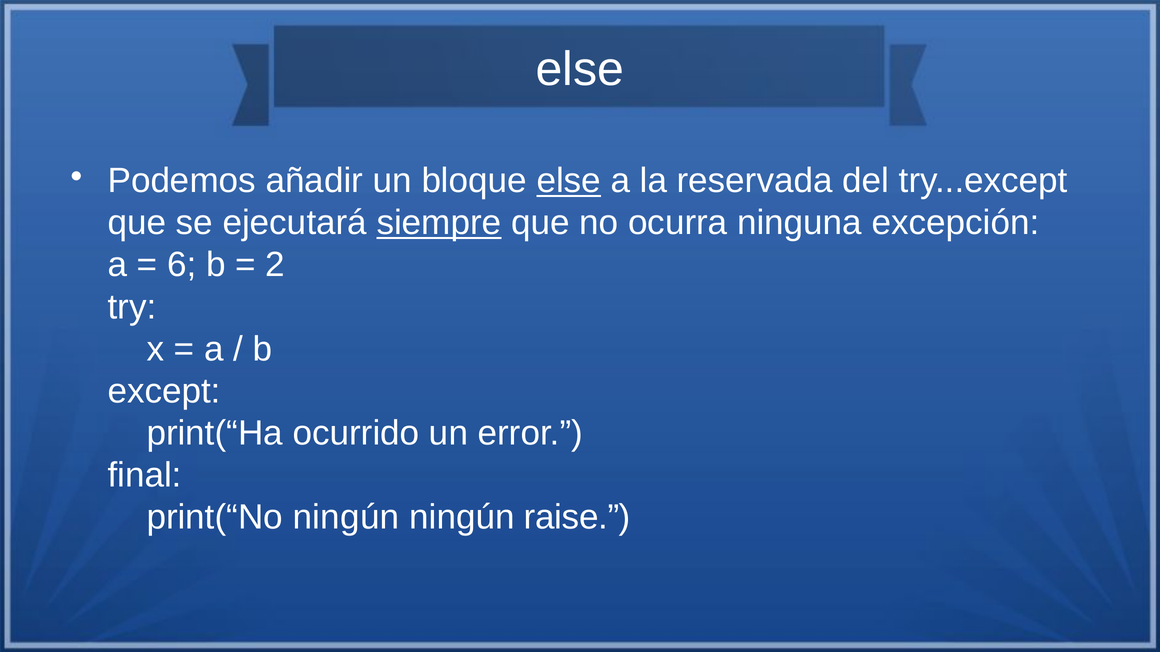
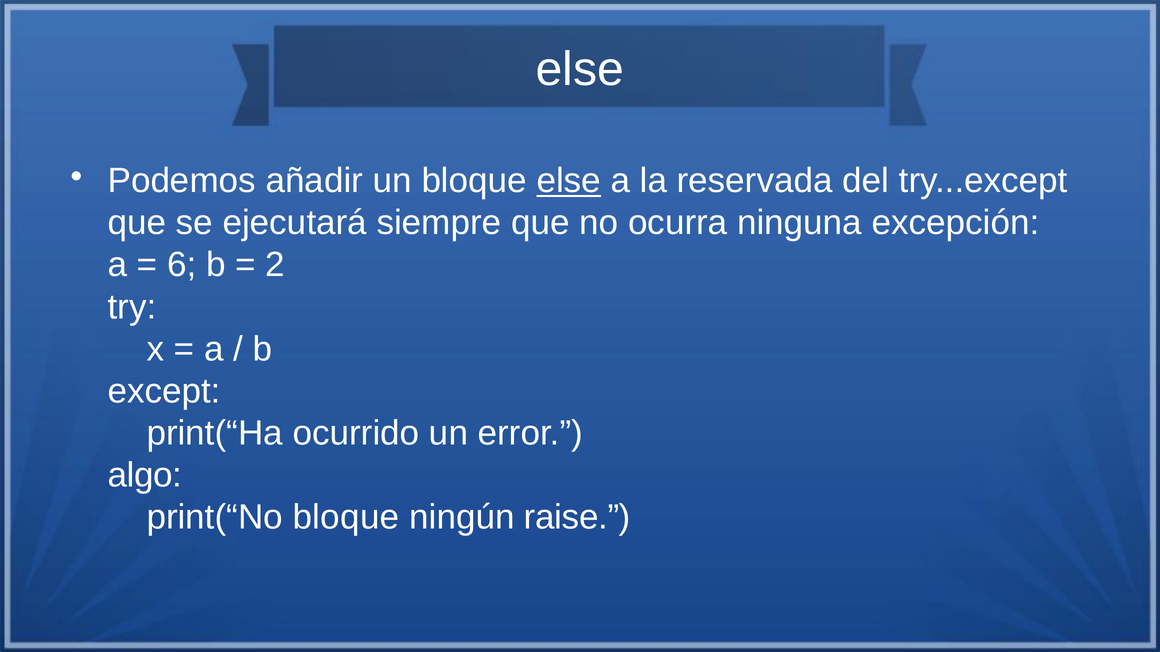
siempre underline: present -> none
final: final -> algo
print(“No ningún: ningún -> bloque
